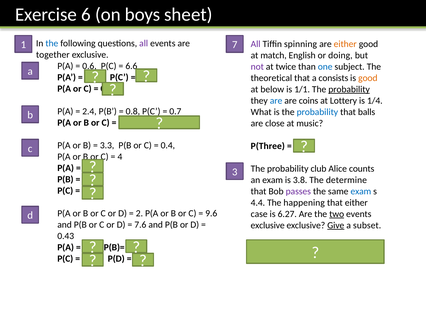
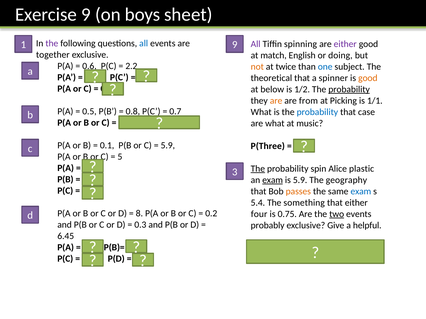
Exercise 6: 6 -> 9
the at (52, 43) colour: blue -> purple
all at (144, 43) colour: purple -> blue
either at (345, 44) colour: orange -> purple
1 7: 7 -> 9
6.6: 6.6 -> 2.2
not at (257, 67) colour: purple -> orange
consists: consists -> spinner
1/1: 1/1 -> 1/2
are at (276, 101) colour: blue -> orange
coins: coins -> from
Lottery: Lottery -> Picking
1/4: 1/4 -> 1/1
2.4: 2.4 -> 0.5
balls: balls -> case
are close: close -> what
3.3 at (107, 146): 3.3 -> 0.1
0.4 at (168, 146): 0.4 -> 5.9
4: 4 -> 5
The at (258, 169) underline: none -> present
club: club -> spin
counts: counts -> plastic
exam at (273, 180) underline: none -> present
is 3.8: 3.8 -> 5.9
determine: determine -> geography
passes colour: purple -> orange
4.4: 4.4 -> 5.4
happening: happening -> something
2: 2 -> 8
9.6 at (211, 214): 9.6 -> 0.2
case: case -> four
6.27: 6.27 -> 0.75
7.6 at (140, 225): 7.6 -> 0.3
exclusive at (268, 226): exclusive -> probably
Give underline: present -> none
subset: subset -> helpful
0.43: 0.43 -> 6.45
